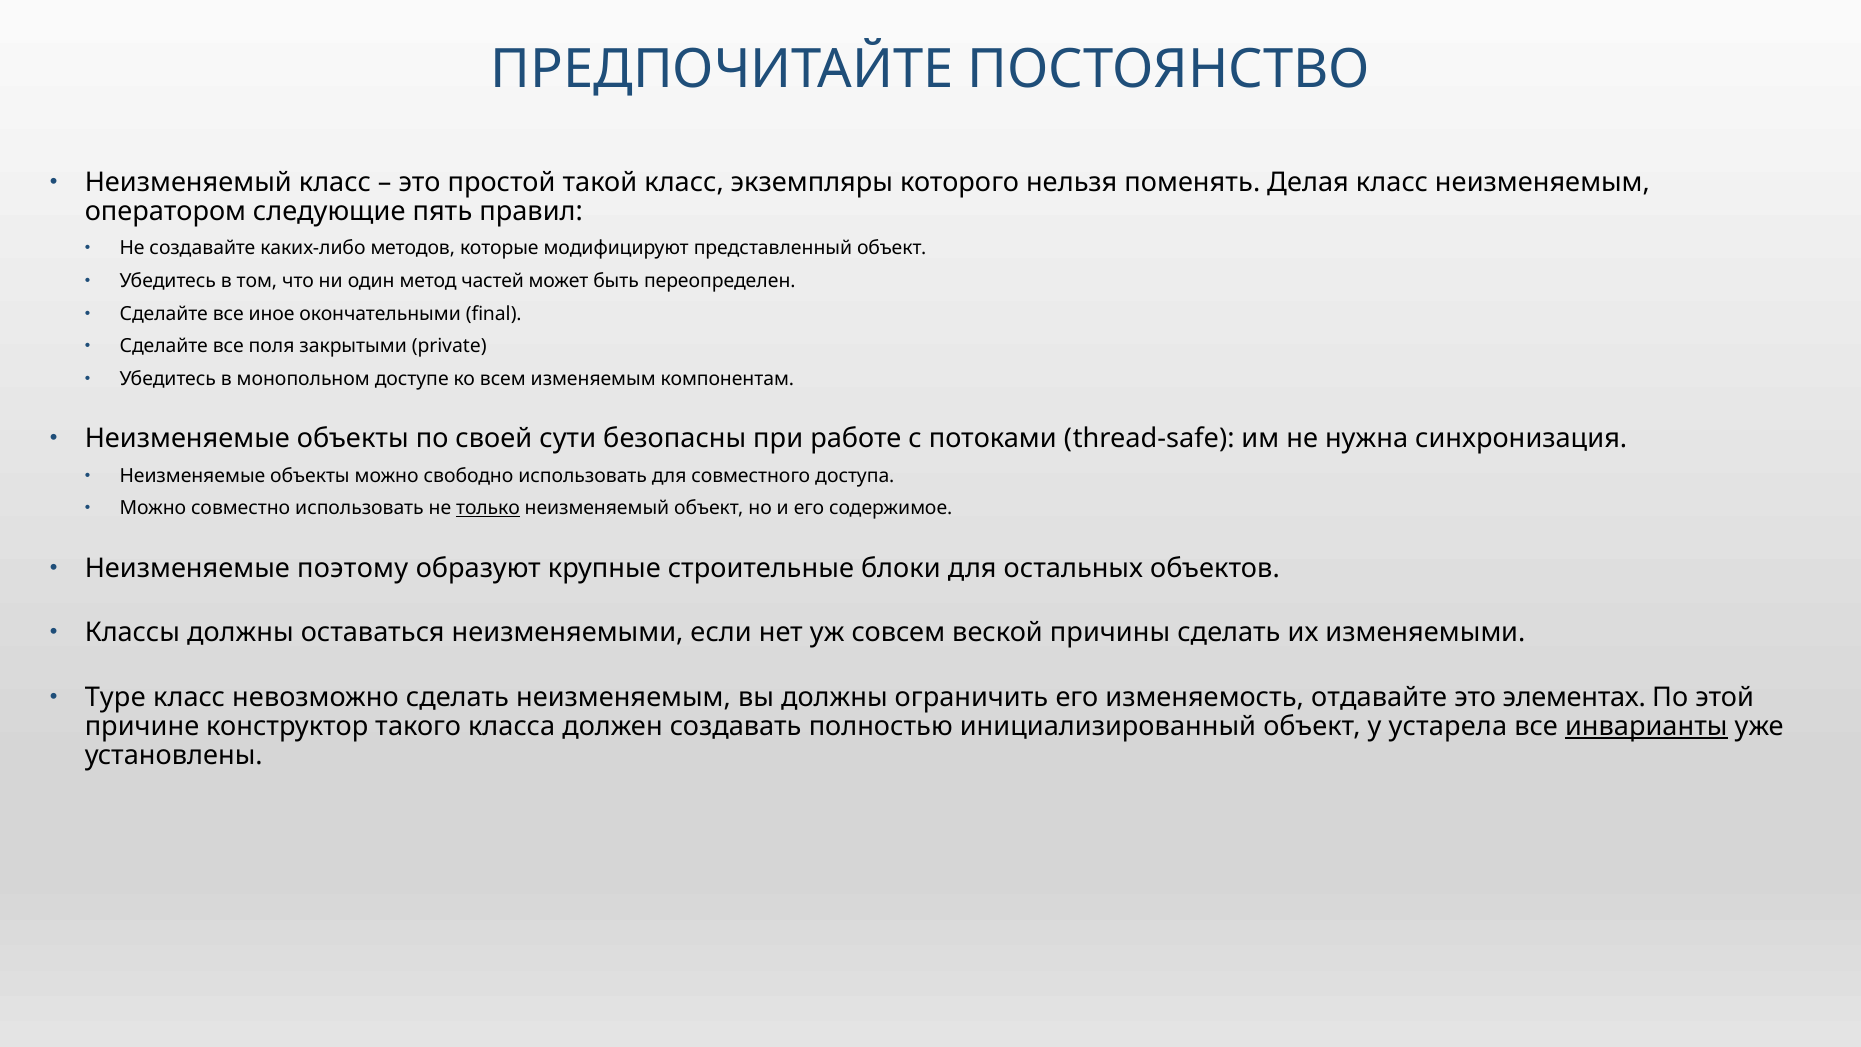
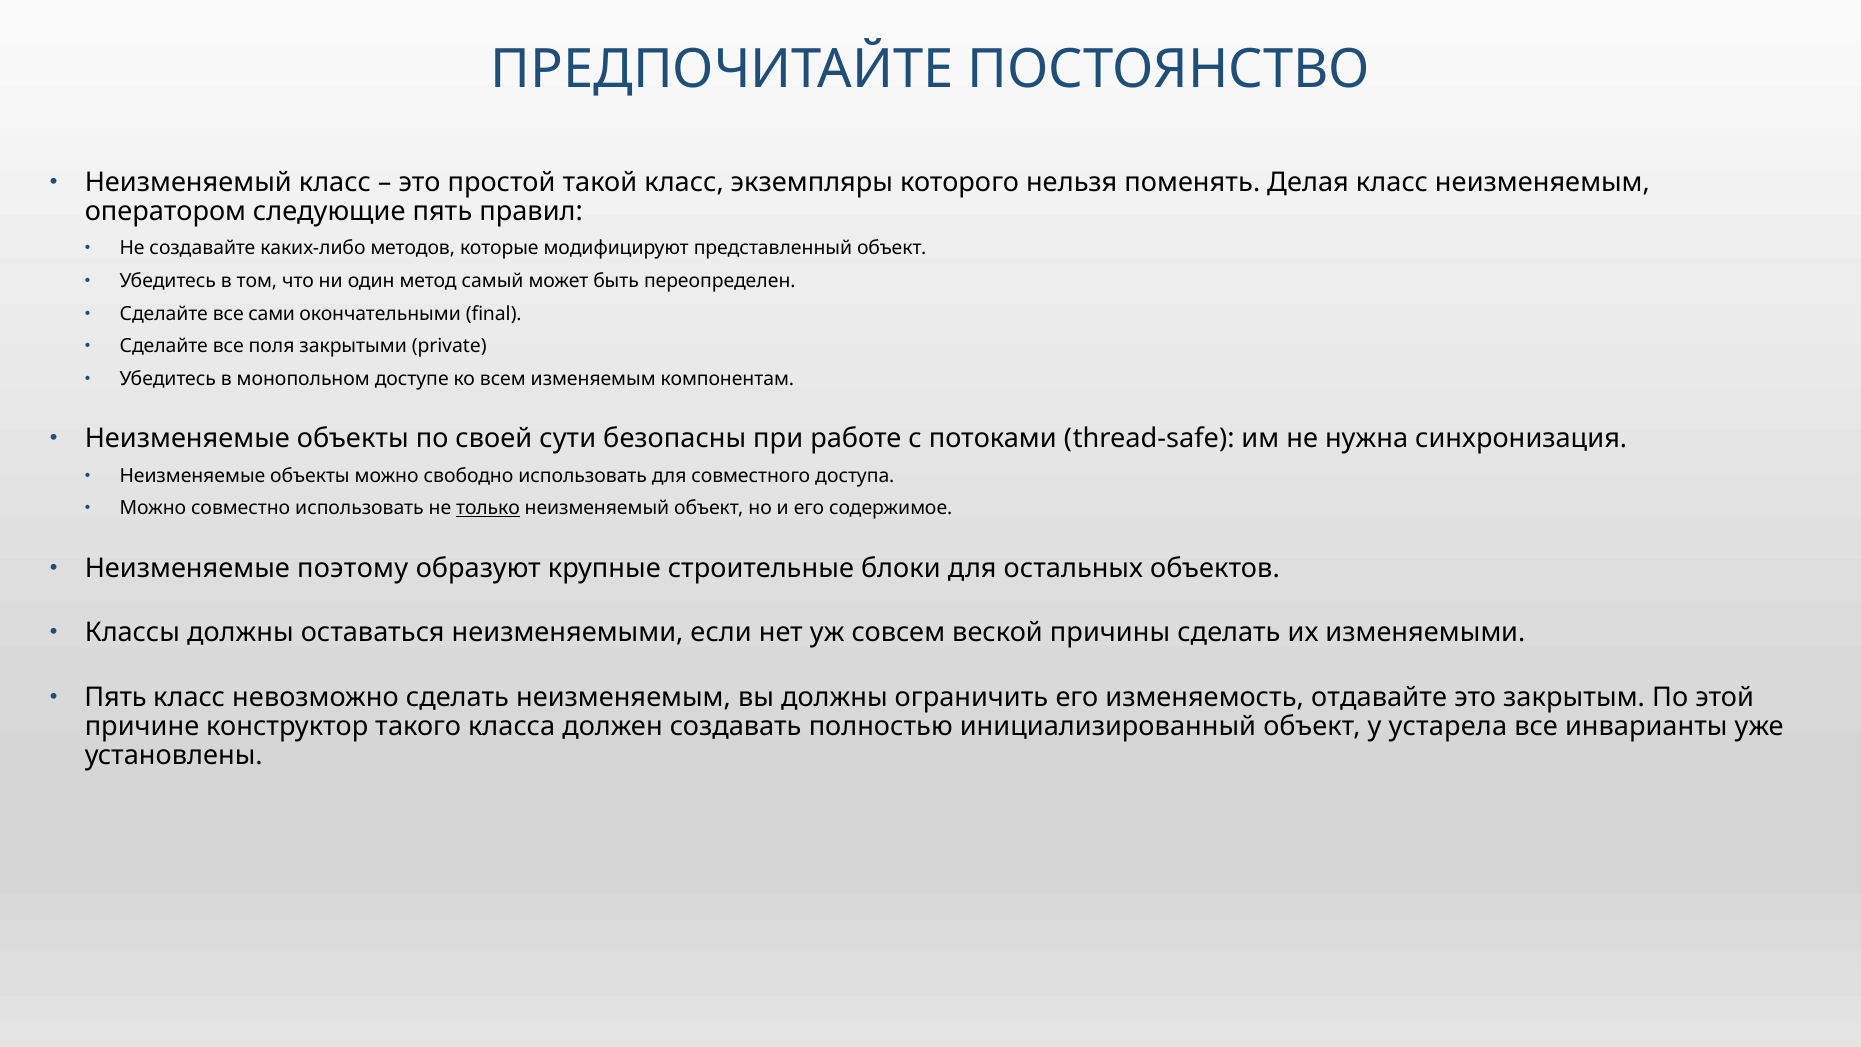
частей: частей -> самый
иное: иное -> сами
Type at (115, 697): Type -> Пять
элементах: элементах -> закрытым
инварианты underline: present -> none
